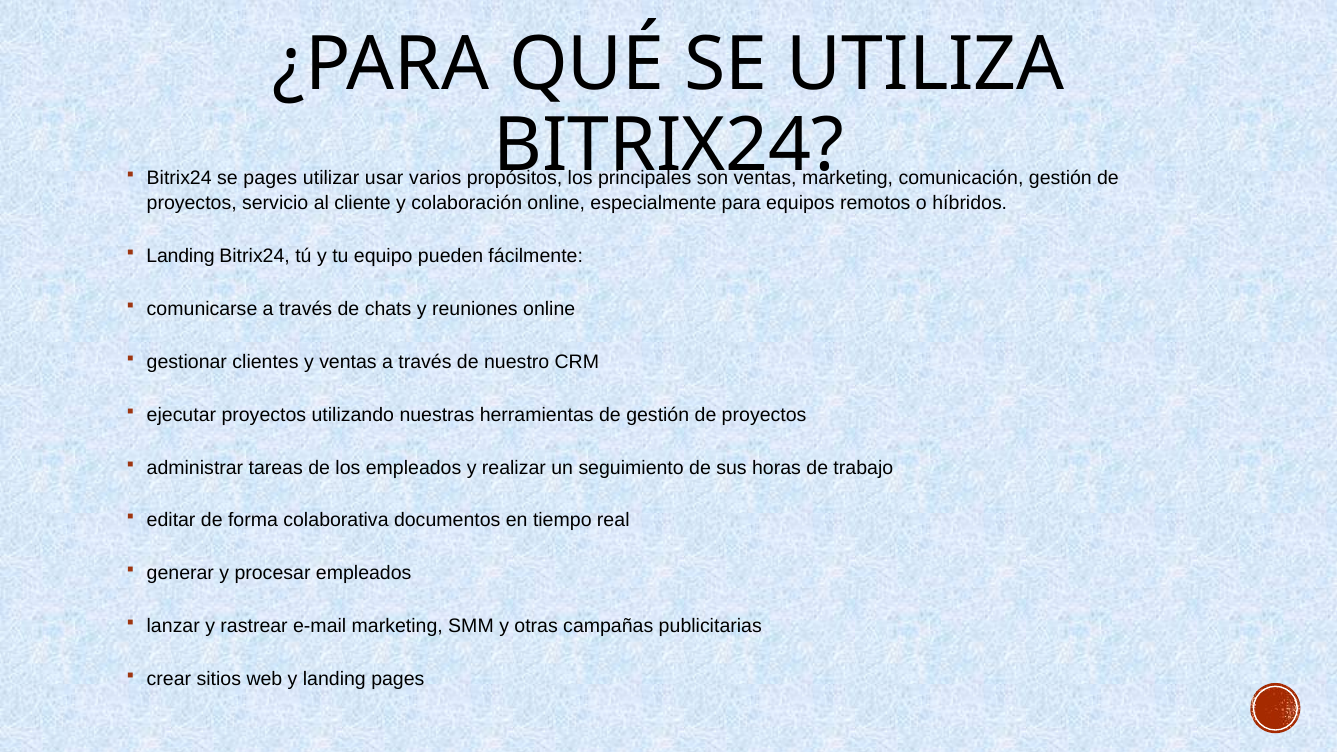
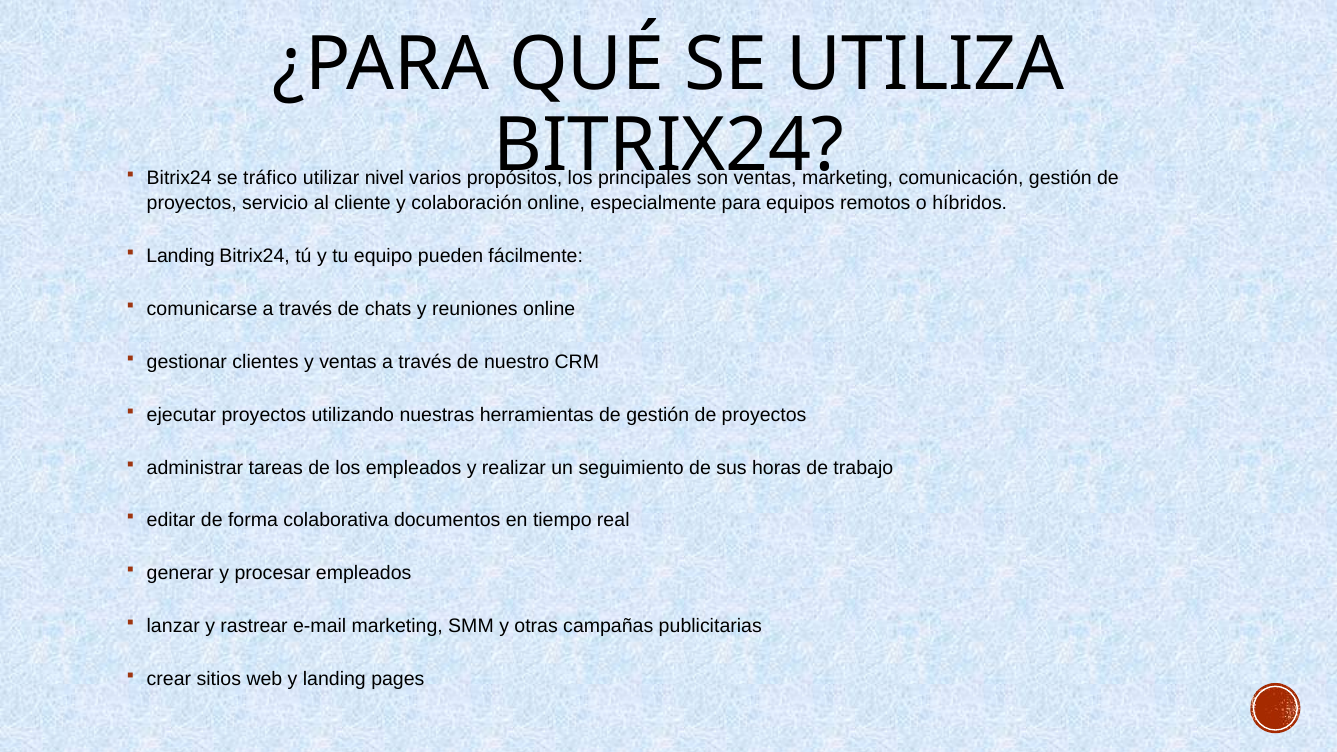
se pages: pages -> tráfico
usar: usar -> nivel
